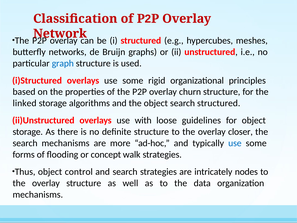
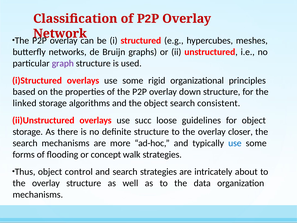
graph colour: blue -> purple
churn: churn -> down
search structured: structured -> consistent
with: with -> succ
nodes: nodes -> about
